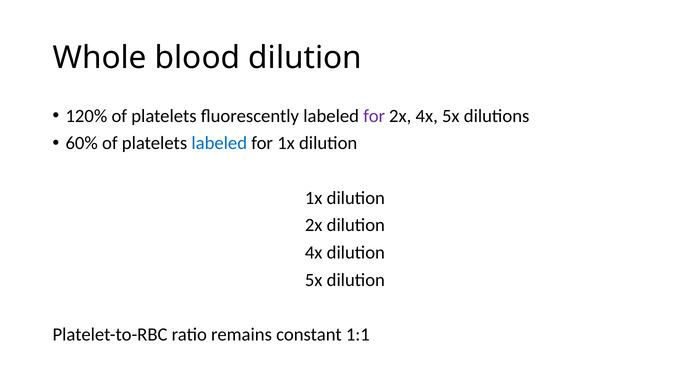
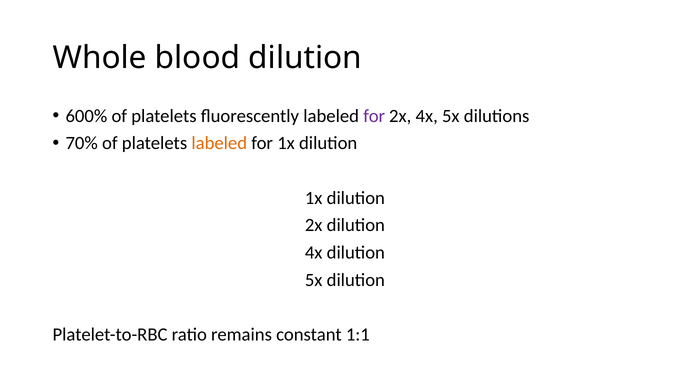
120%: 120% -> 600%
60%: 60% -> 70%
labeled at (219, 143) colour: blue -> orange
